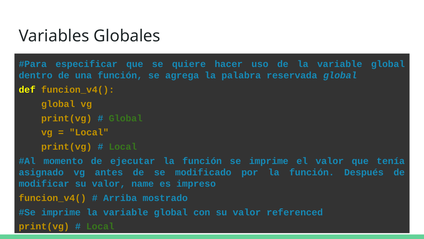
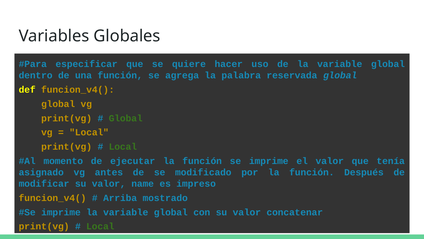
referenced: referenced -> concatenar
